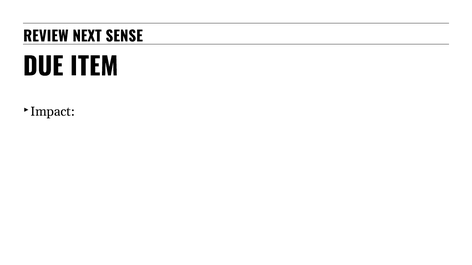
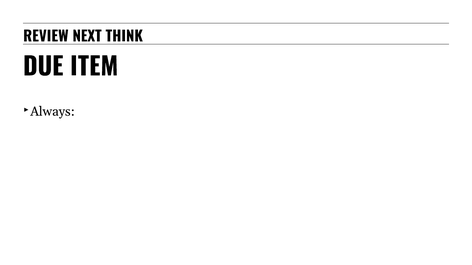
SENSE: SENSE -> THINK
Impact: Impact -> Always
